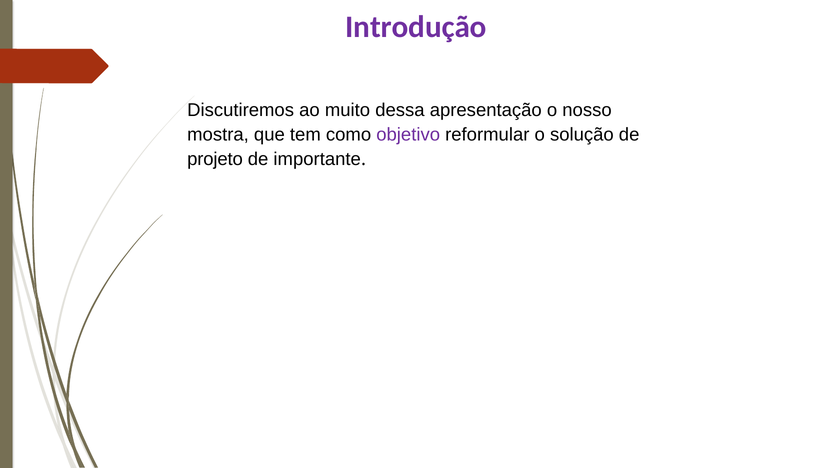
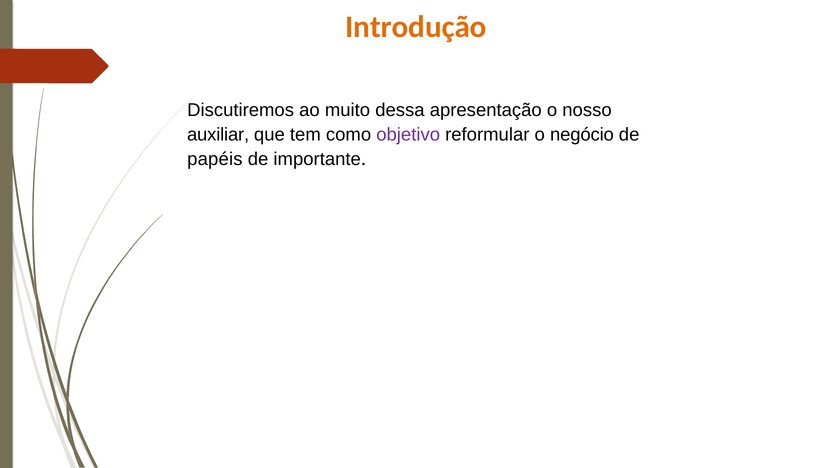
Introdução colour: purple -> orange
mostra: mostra -> auxiliar
solução: solução -> negócio
projeto: projeto -> papéis
